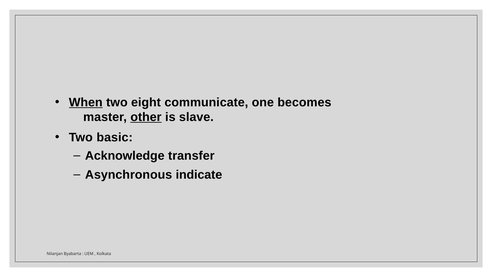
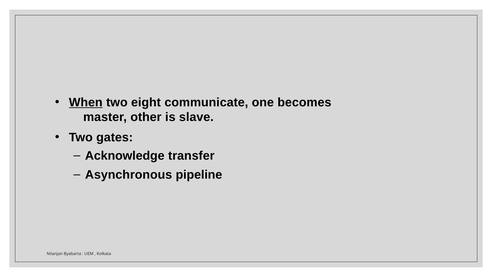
other underline: present -> none
basic: basic -> gates
indicate: indicate -> pipeline
